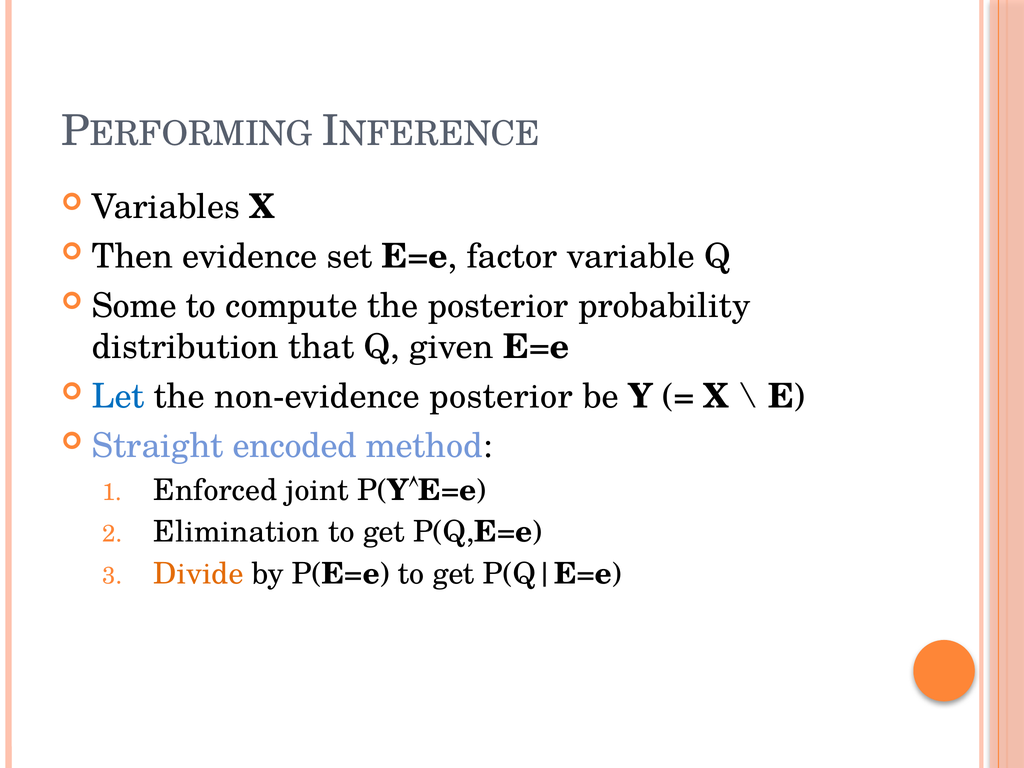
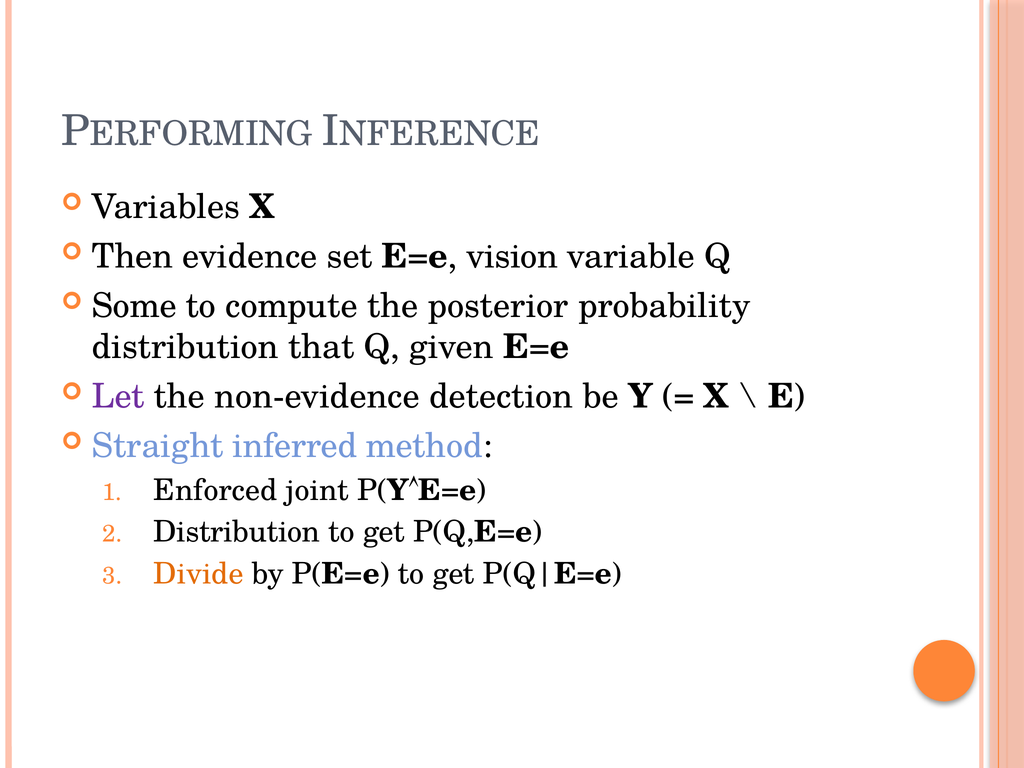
factor: factor -> vision
Let colour: blue -> purple
non-evidence posterior: posterior -> detection
encoded: encoded -> inferred
Elimination at (237, 532): Elimination -> Distribution
